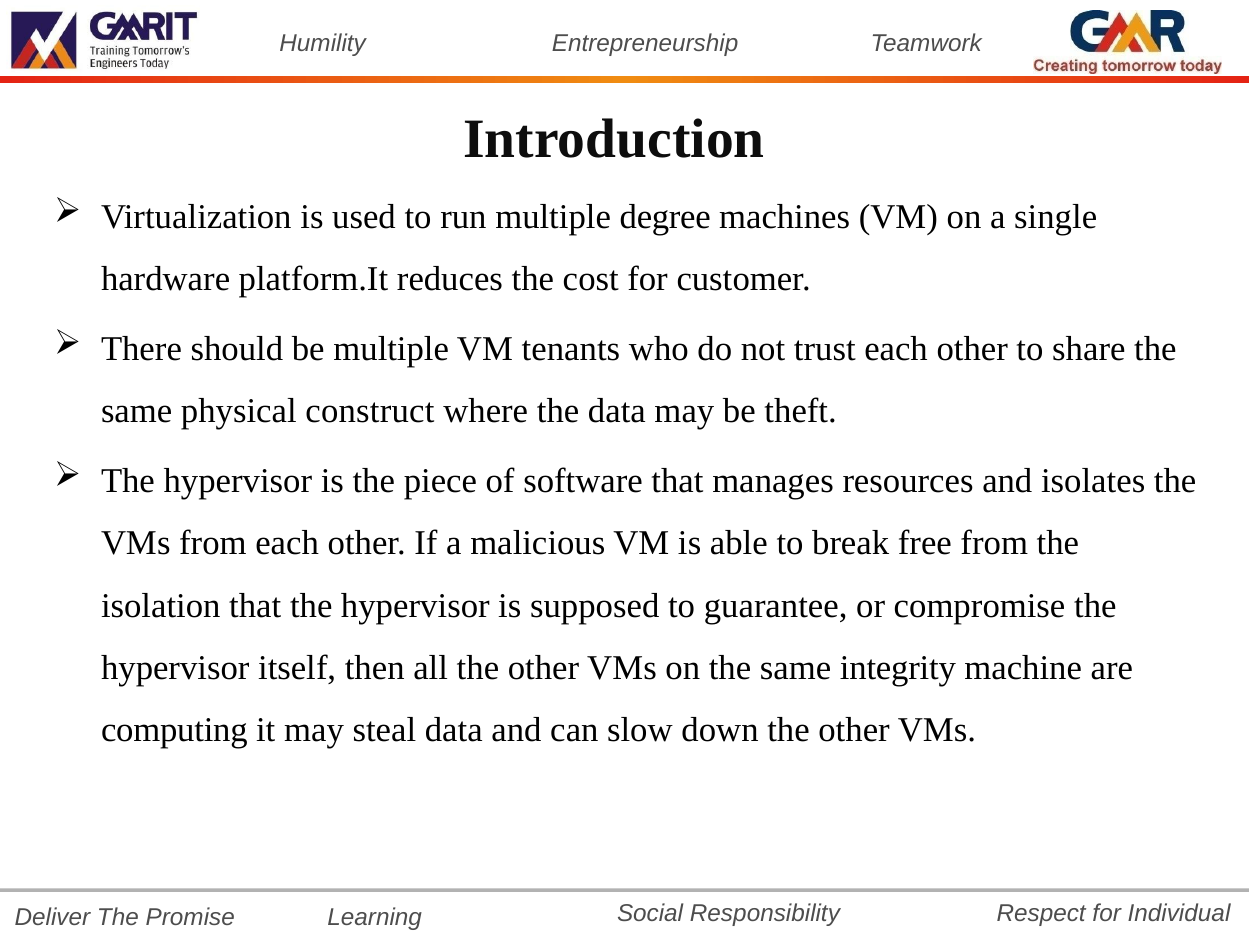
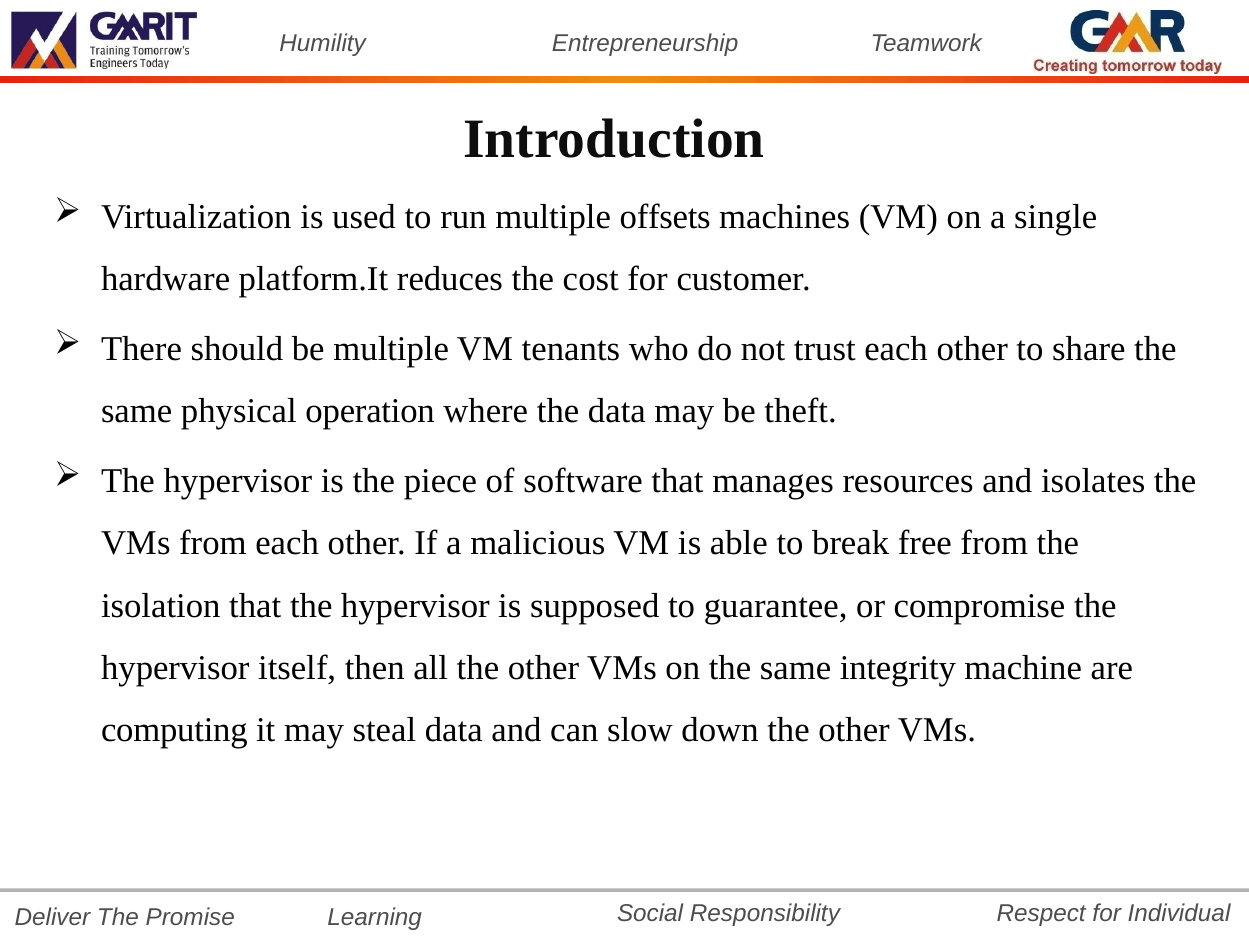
degree: degree -> offsets
construct: construct -> operation
